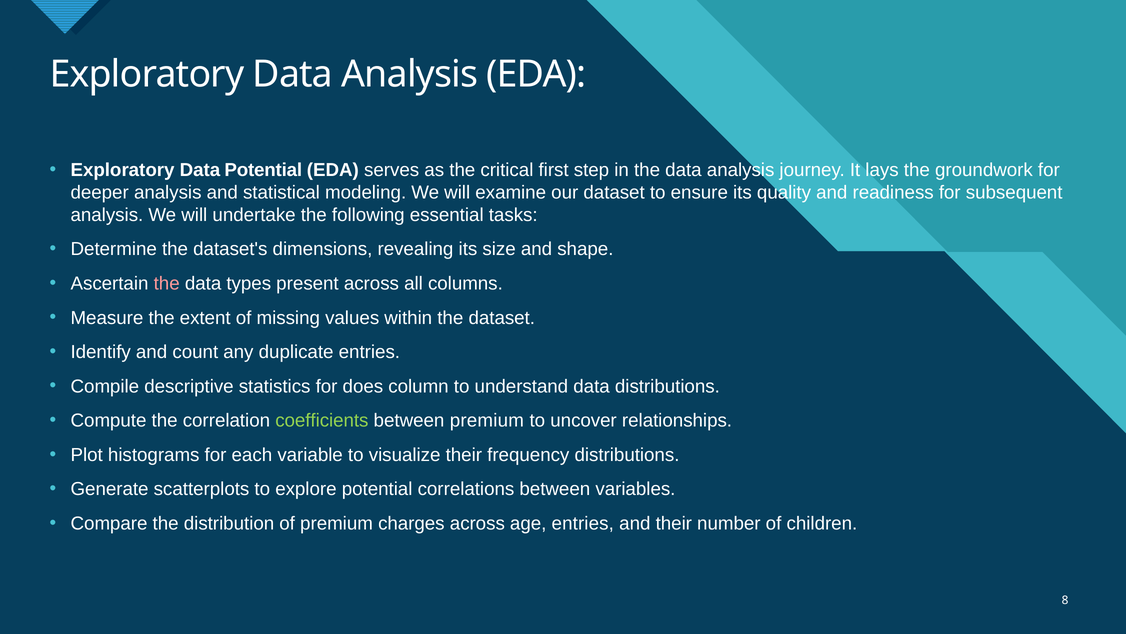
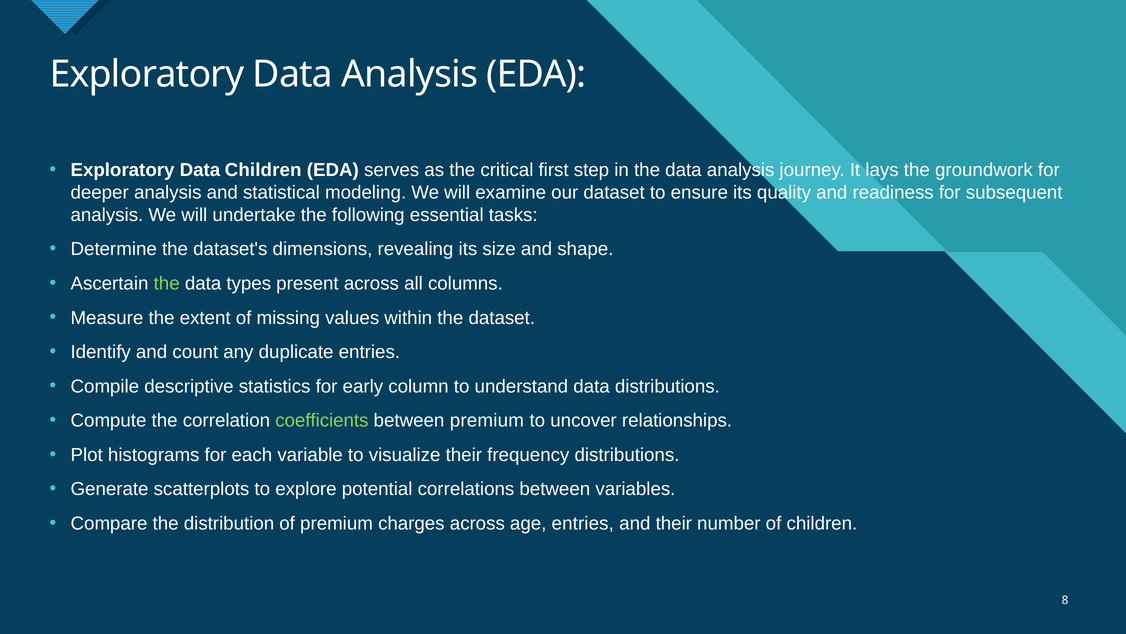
Data Potential: Potential -> Children
the at (167, 283) colour: pink -> light green
does: does -> early
